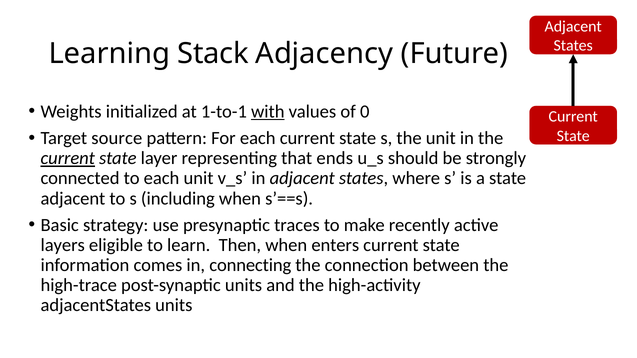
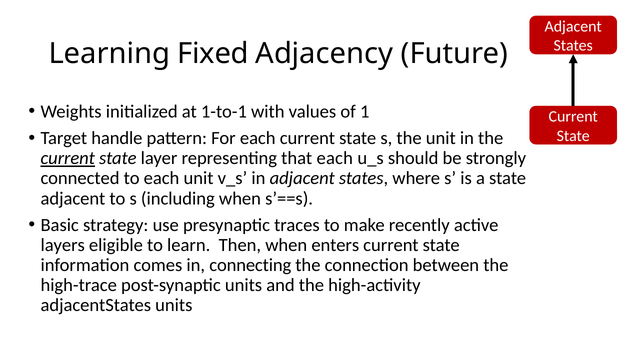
Stack: Stack -> Fixed
with underline: present -> none
0: 0 -> 1
source: source -> handle
that ends: ends -> each
